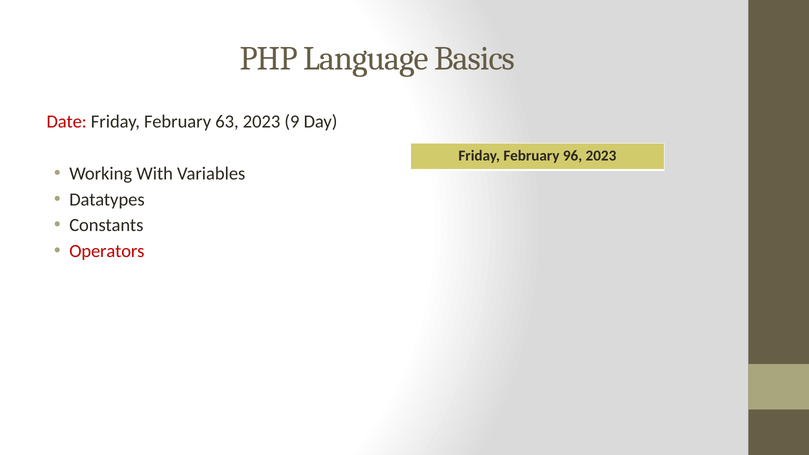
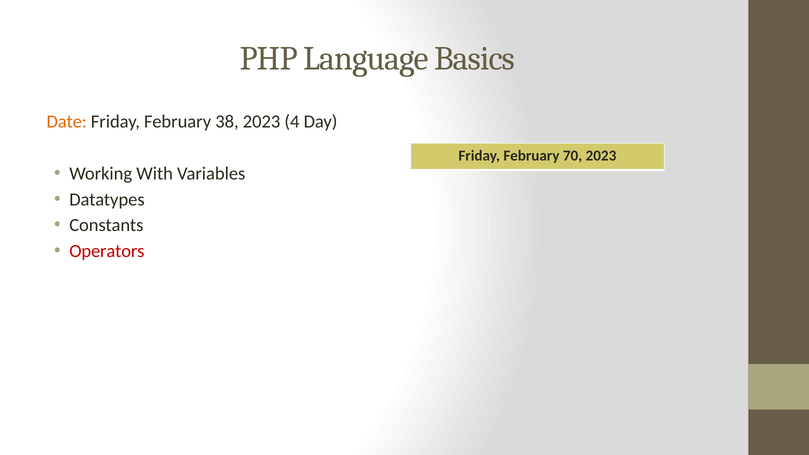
Date colour: red -> orange
63: 63 -> 38
9: 9 -> 4
96: 96 -> 70
